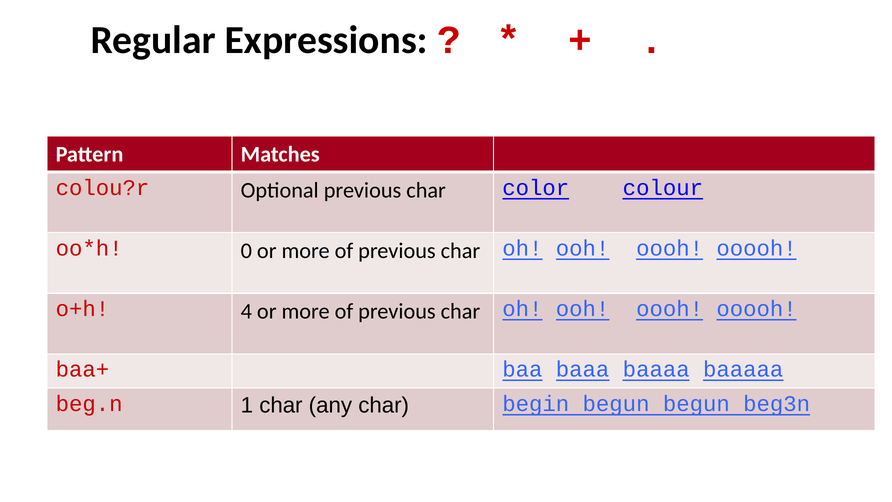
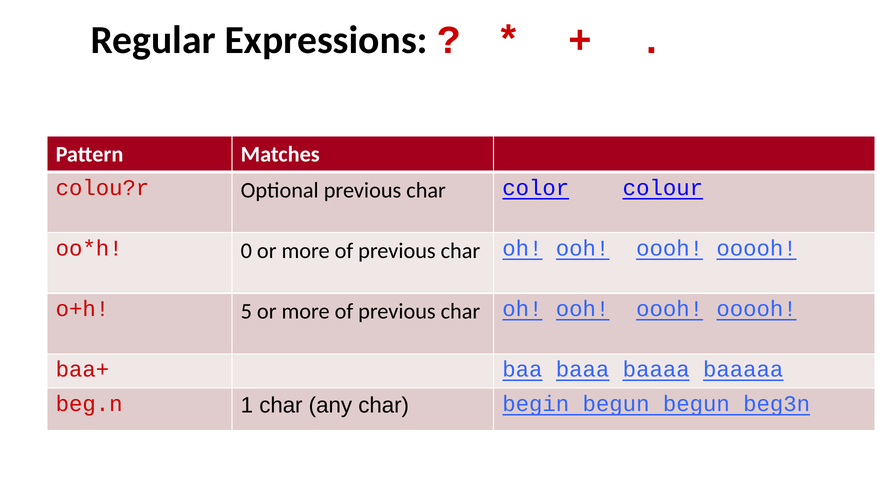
4: 4 -> 5
